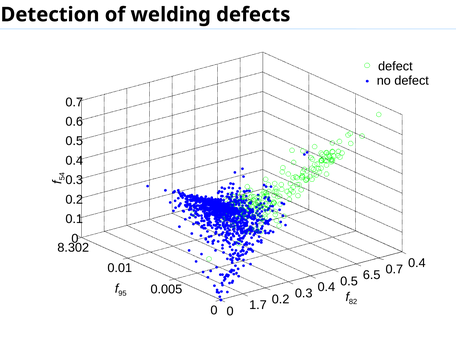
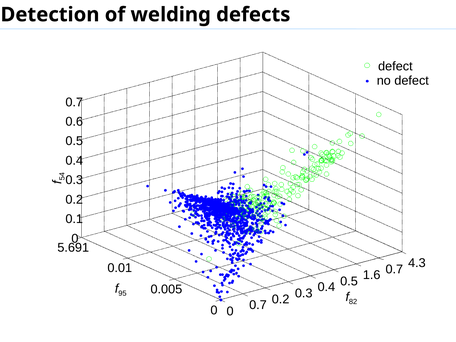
8.302: 8.302 -> 5.691
0 1.7: 1.7 -> 0.7
6.5: 6.5 -> 1.6
0.7 0.4: 0.4 -> 4.3
